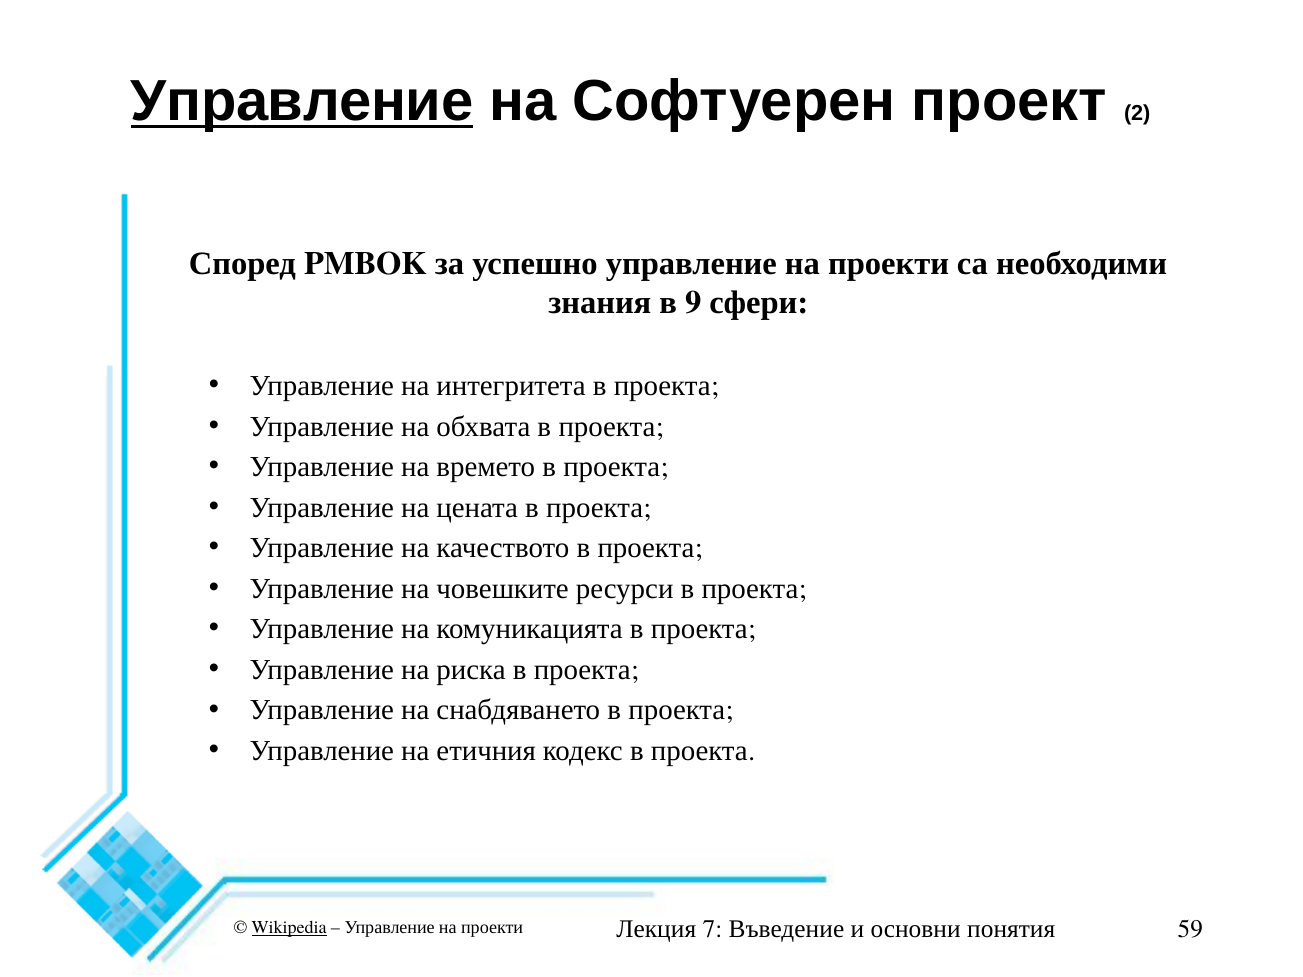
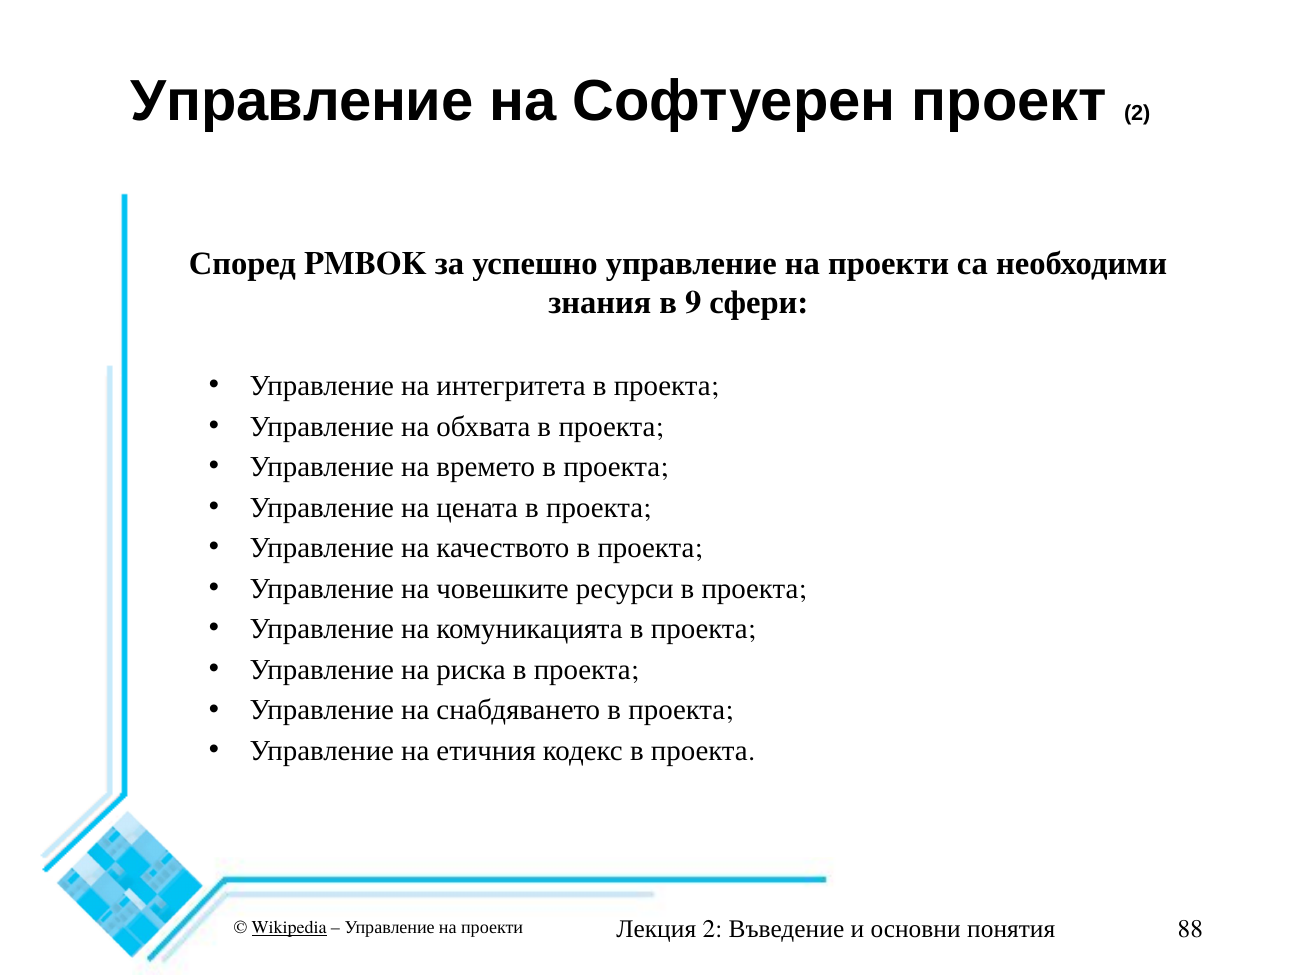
Управление underline: present -> none
Лекция 7: 7 -> 2
59: 59 -> 88
